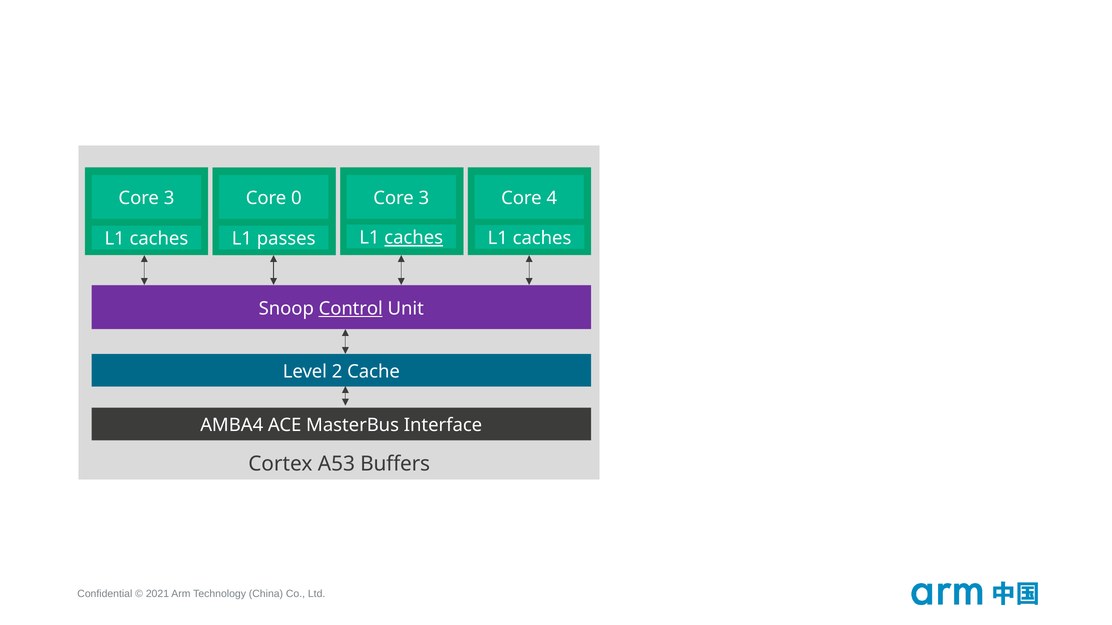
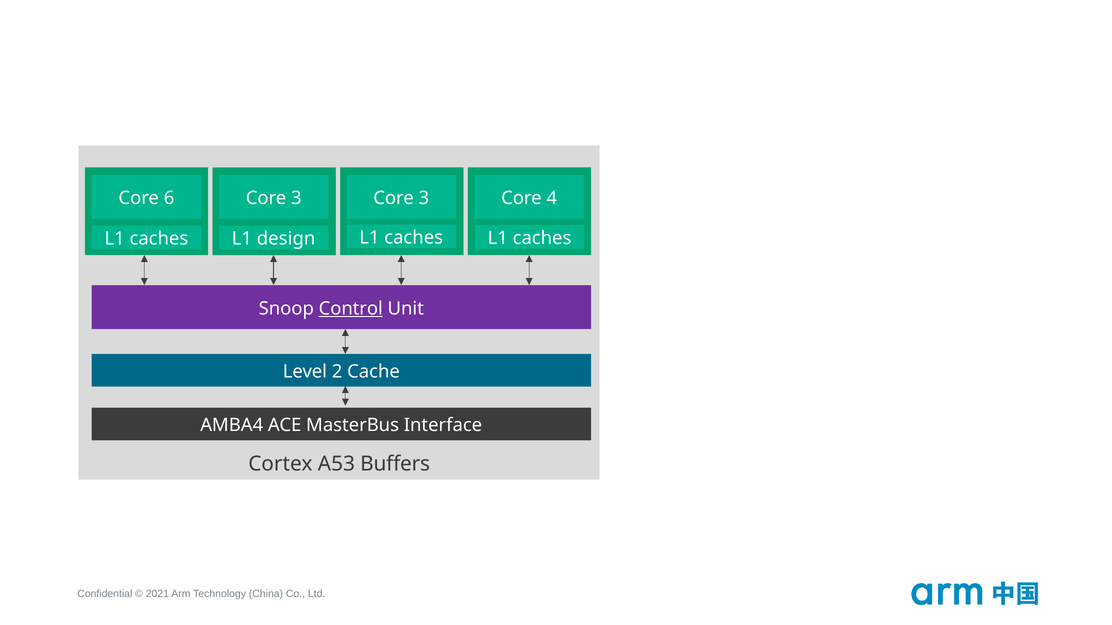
3 at (169, 198): 3 -> 6
0 at (296, 198): 0 -> 3
caches at (414, 238) underline: present -> none
passes: passes -> design
